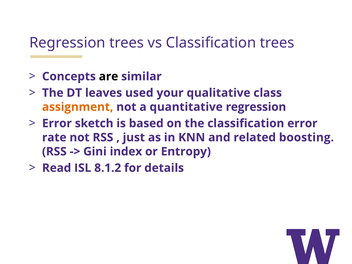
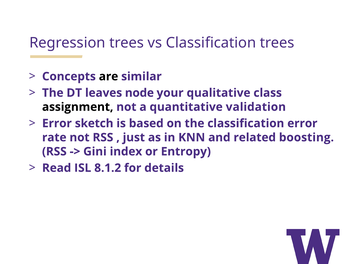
used: used -> node
assignment colour: orange -> black
quantitative regression: regression -> validation
